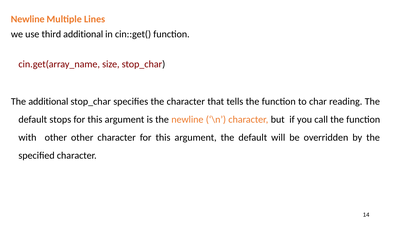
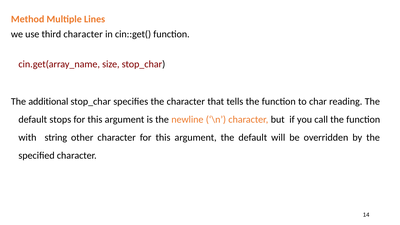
Newline at (28, 19): Newline -> Method
third additional: additional -> character
with other: other -> string
